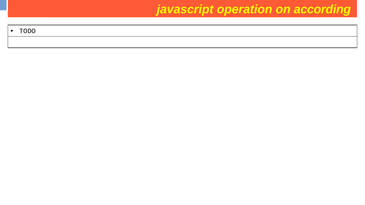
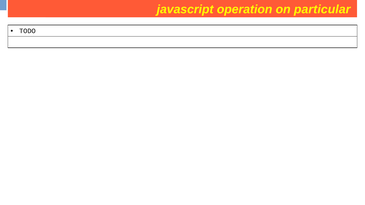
according: according -> particular
